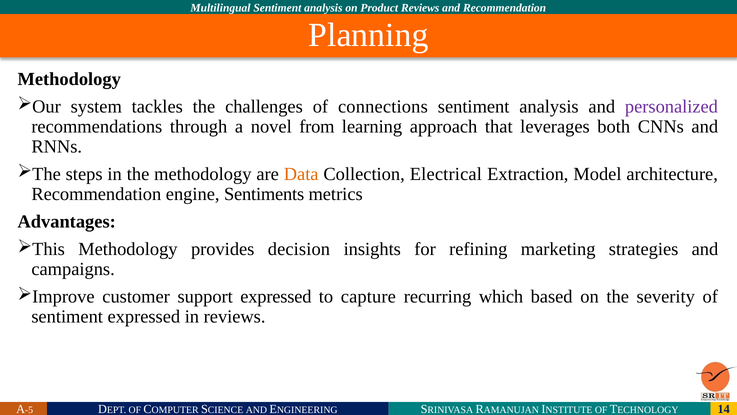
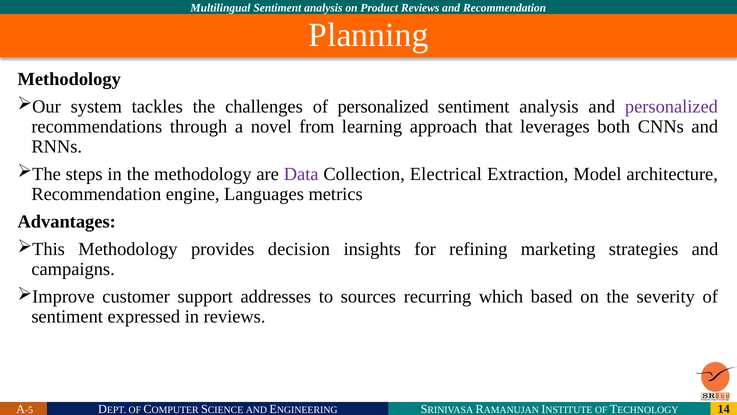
of connections: connections -> personalized
Data colour: orange -> purple
Sentiments: Sentiments -> Languages
support expressed: expressed -> addresses
capture: capture -> sources
